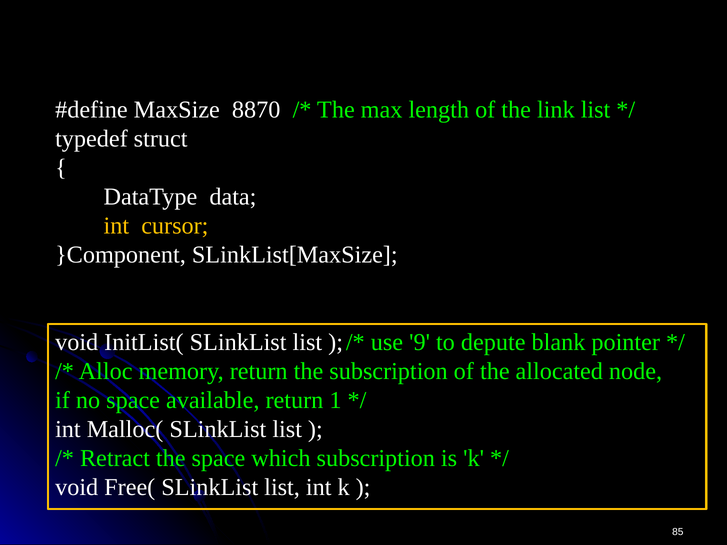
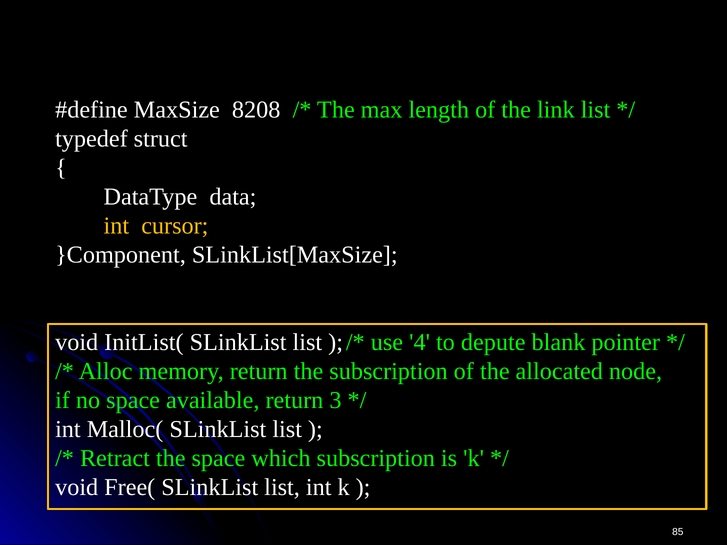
8870: 8870 -> 8208
9: 9 -> 4
1: 1 -> 3
